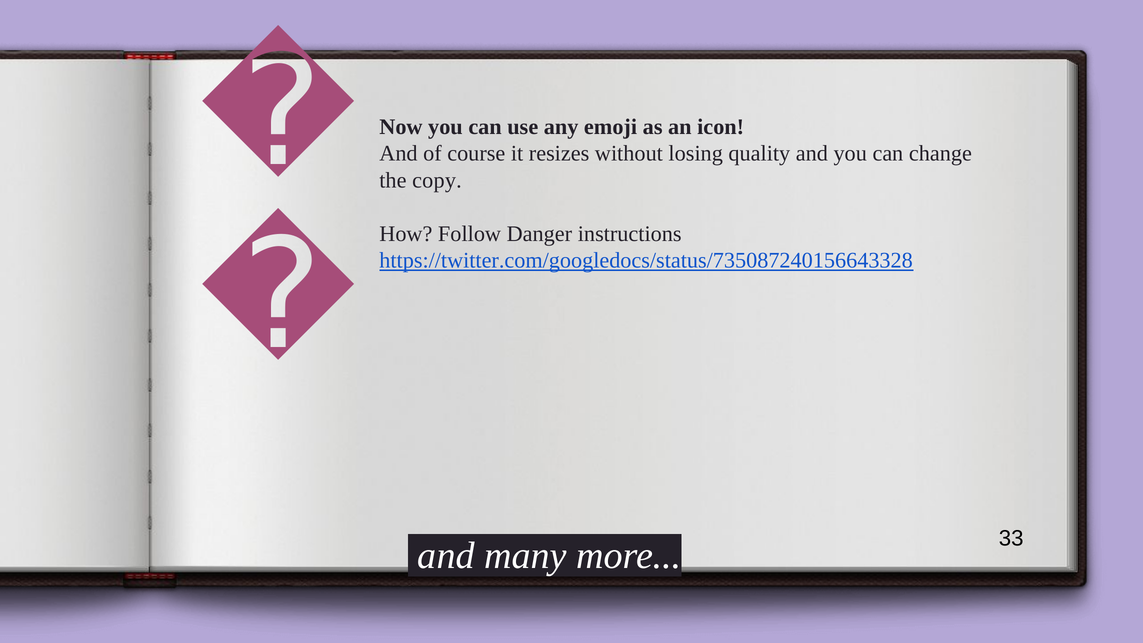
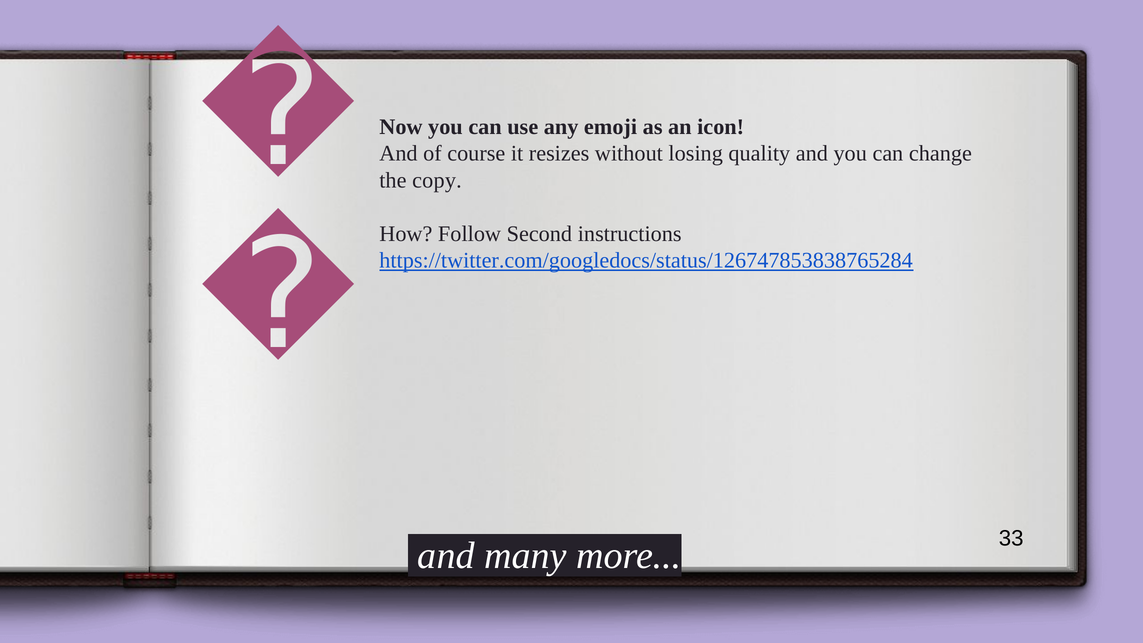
Danger: Danger -> Second
https://twitter.com/googledocs/status/735087240156643328: https://twitter.com/googledocs/status/735087240156643328 -> https://twitter.com/googledocs/status/126747853838765284
